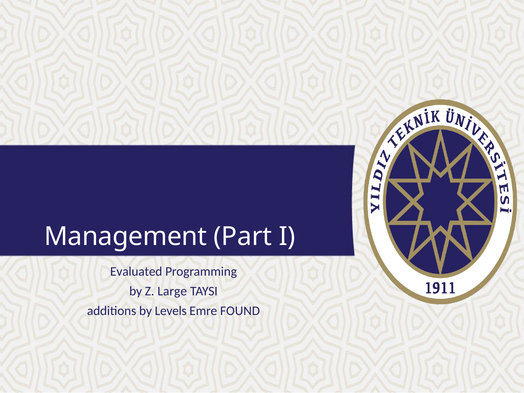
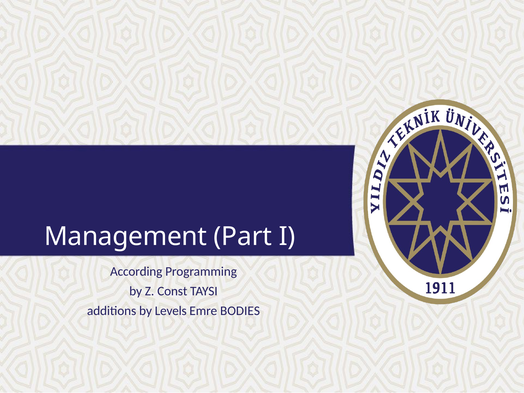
Evaluated: Evaluated -> According
Large: Large -> Const
FOUND: FOUND -> BODIES
